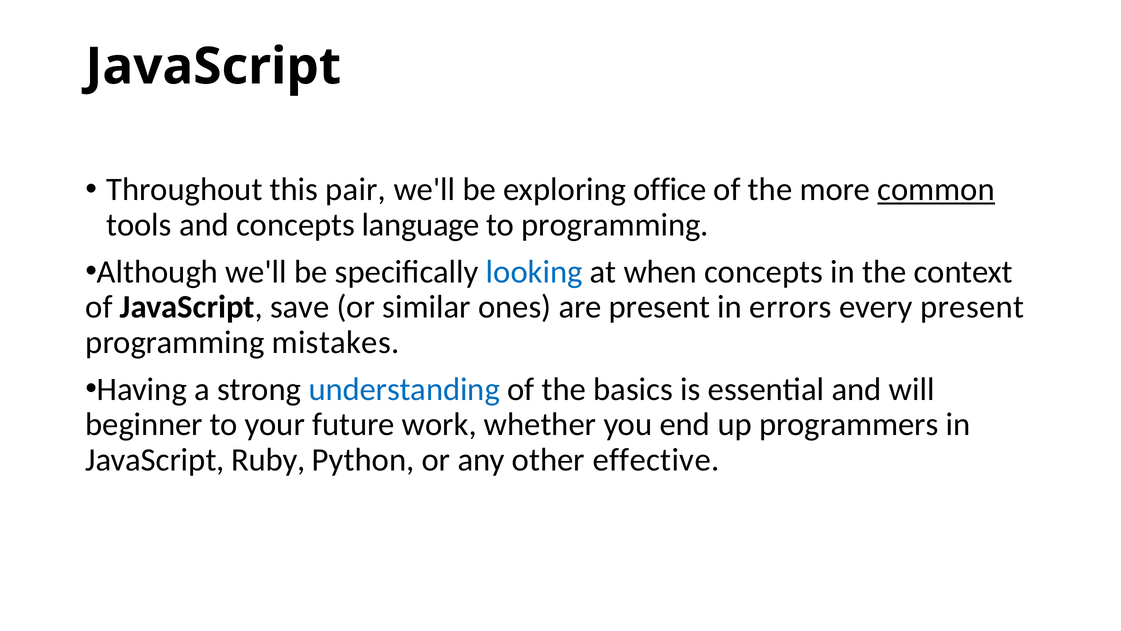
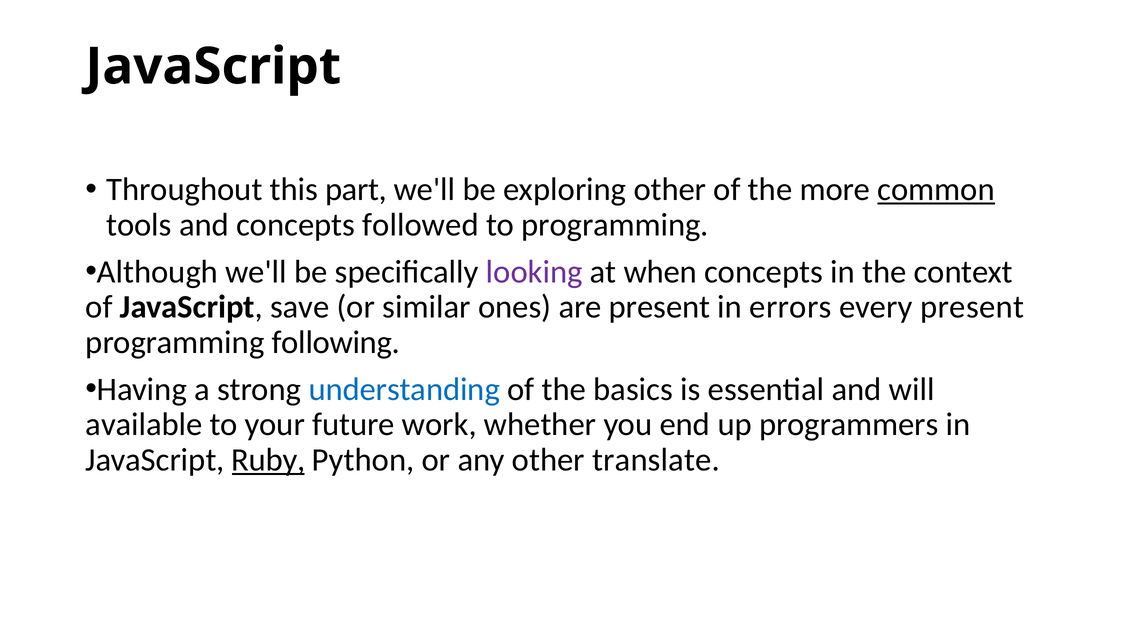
pair: pair -> part
exploring office: office -> other
language: language -> followed
looking colour: blue -> purple
mistakes: mistakes -> following
beginner: beginner -> available
Ruby underline: none -> present
effective: effective -> translate
